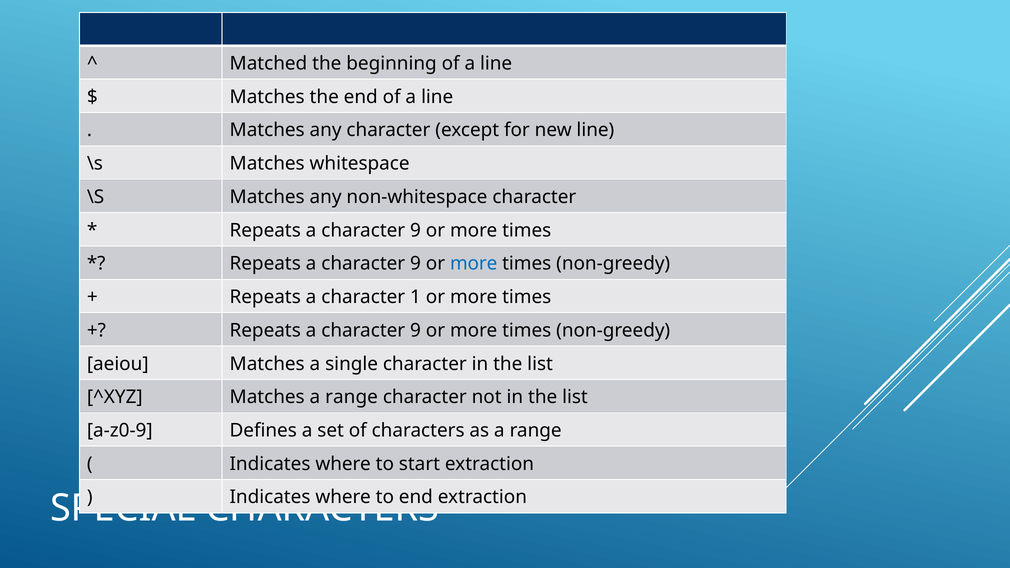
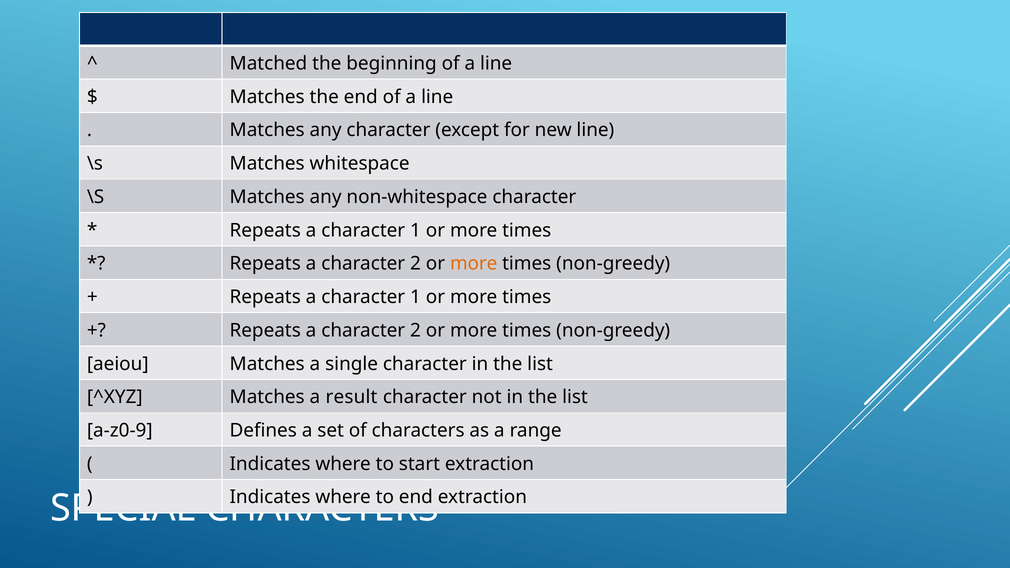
9 at (415, 230): 9 -> 1
9 at (415, 264): 9 -> 2
more at (474, 264) colour: blue -> orange
9 at (415, 330): 9 -> 2
Matches a range: range -> result
